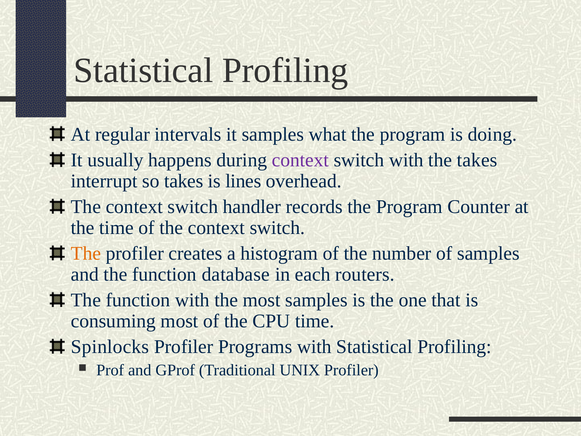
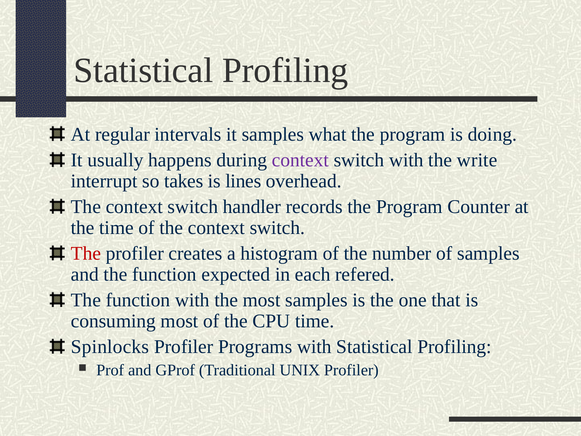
the takes: takes -> write
The at (86, 253) colour: orange -> red
database: database -> expected
routers: routers -> refered
